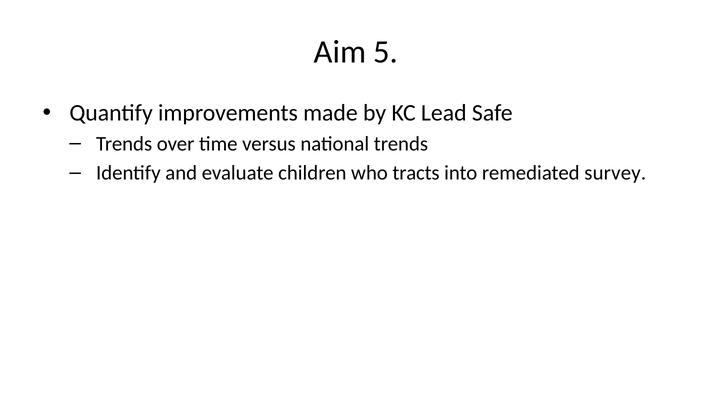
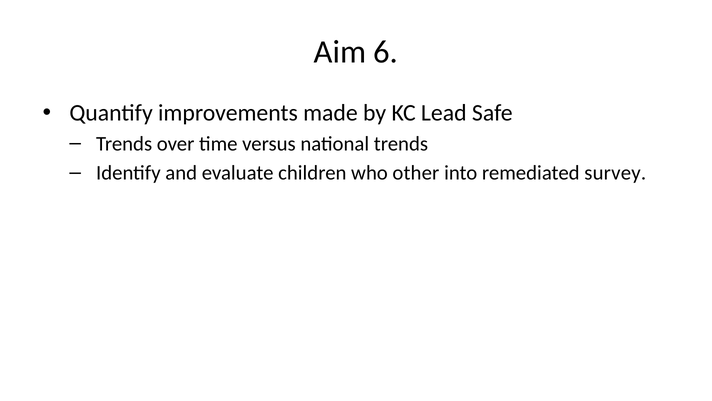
5: 5 -> 6
tracts: tracts -> other
